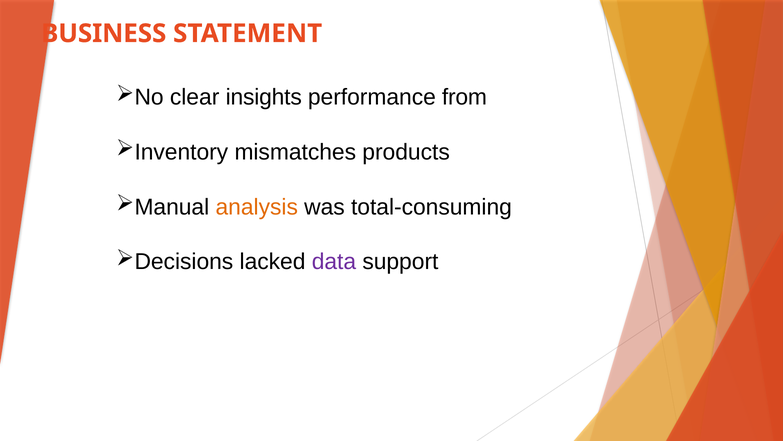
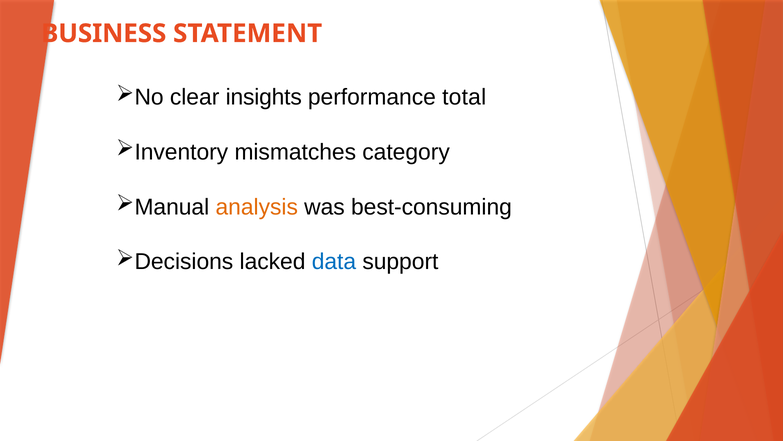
from: from -> total
products: products -> category
total-consuming: total-consuming -> best-consuming
data colour: purple -> blue
